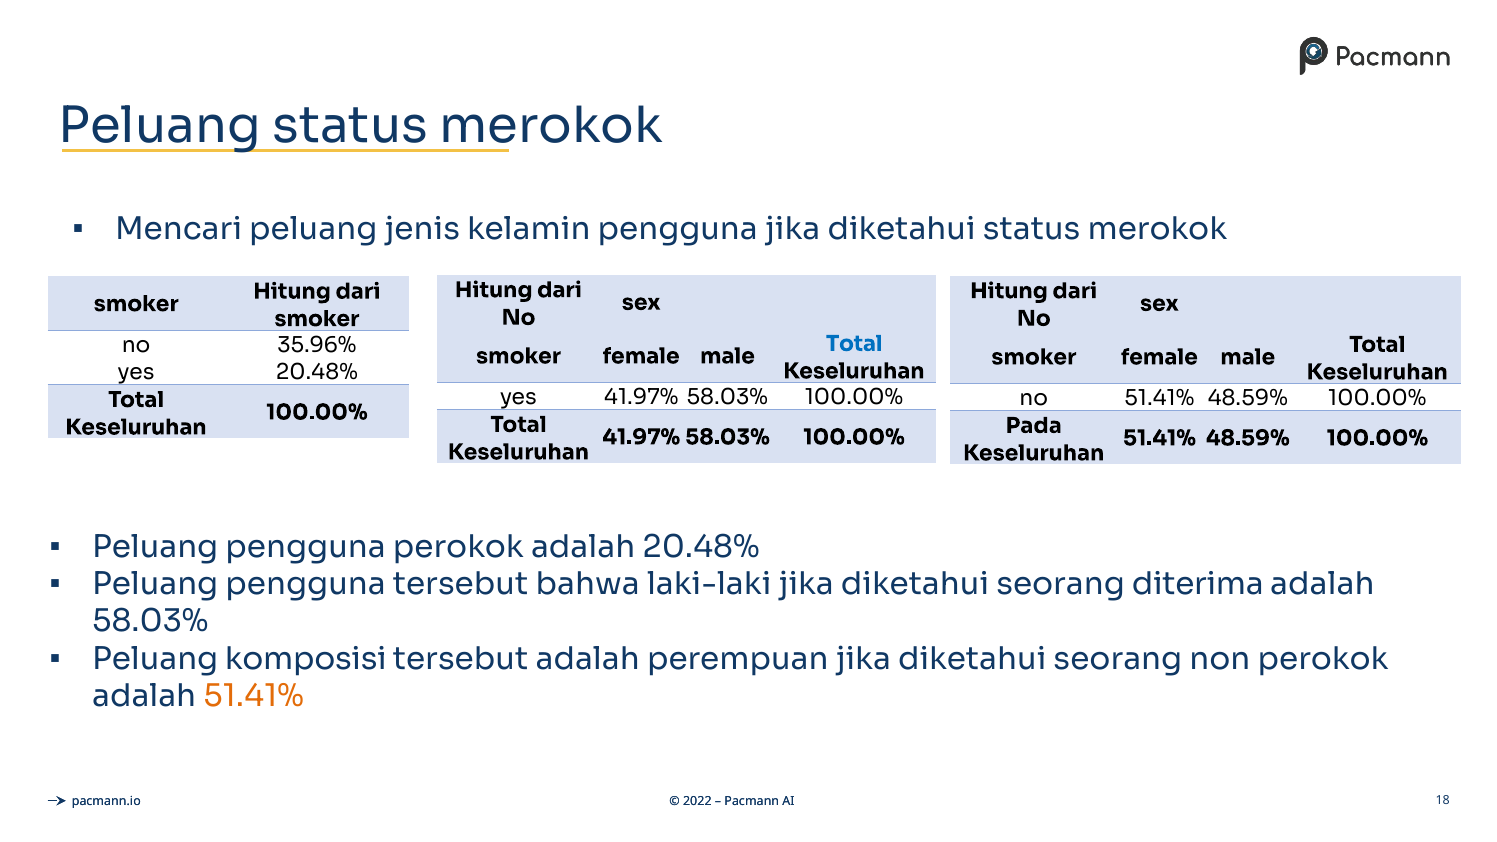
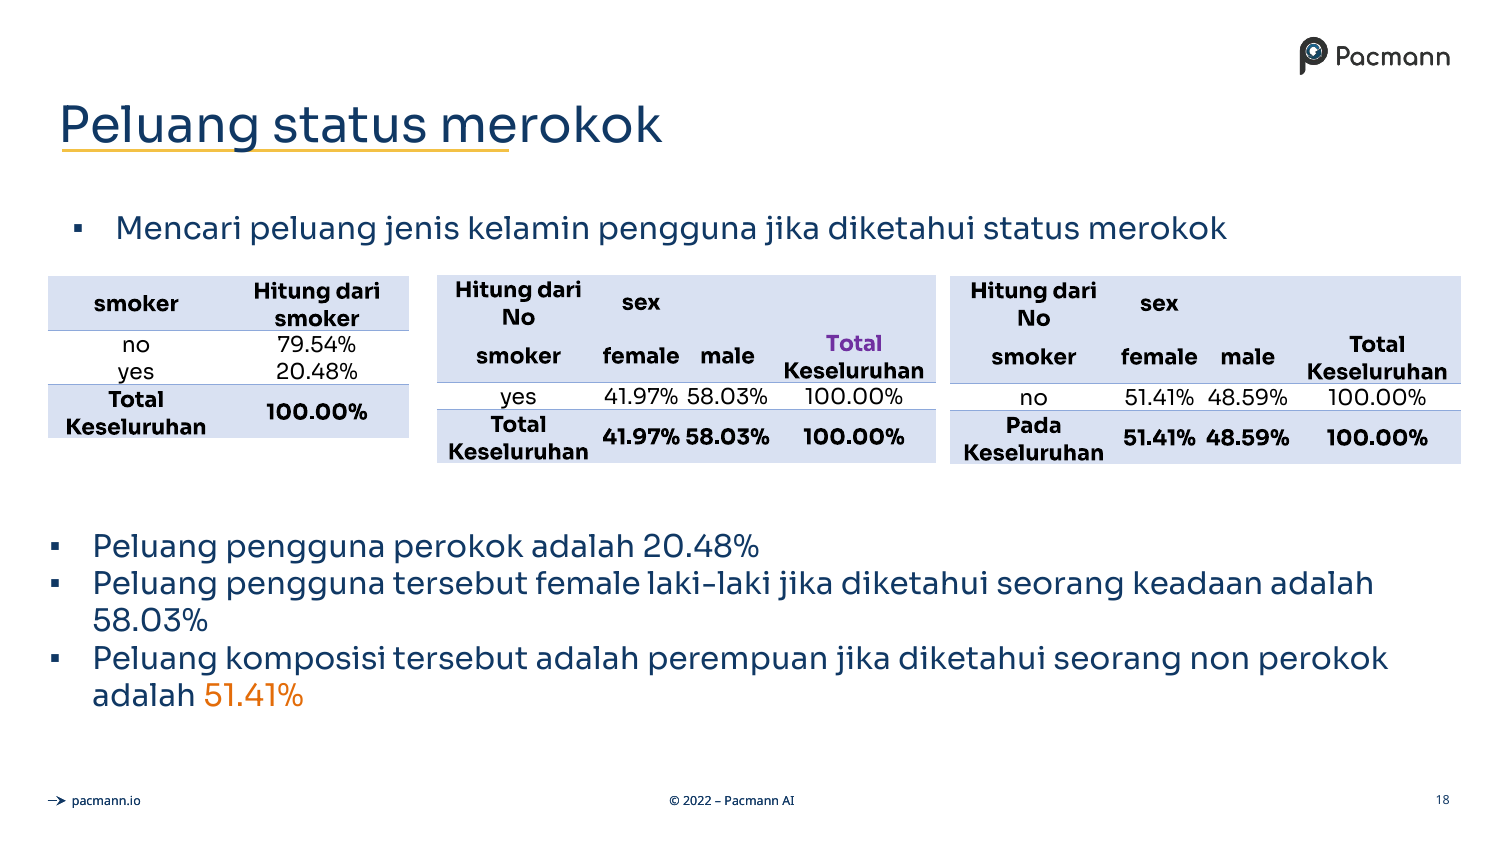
Total at (854, 344) colour: blue -> purple
35.96%: 35.96% -> 79.54%
tersebut bahwa: bahwa -> female
diterima: diterima -> keadaan
